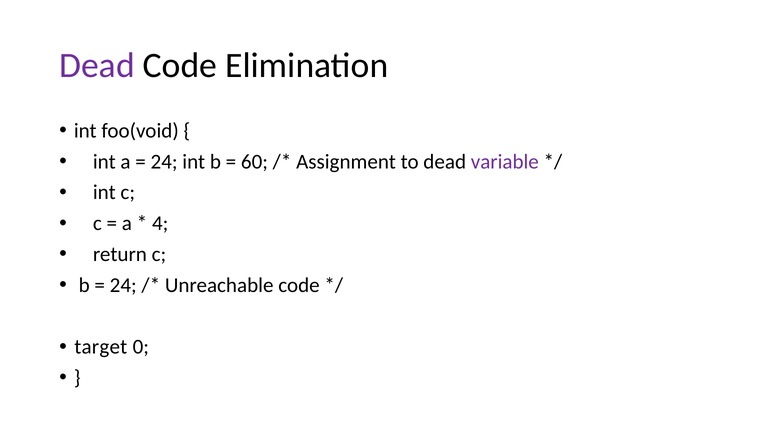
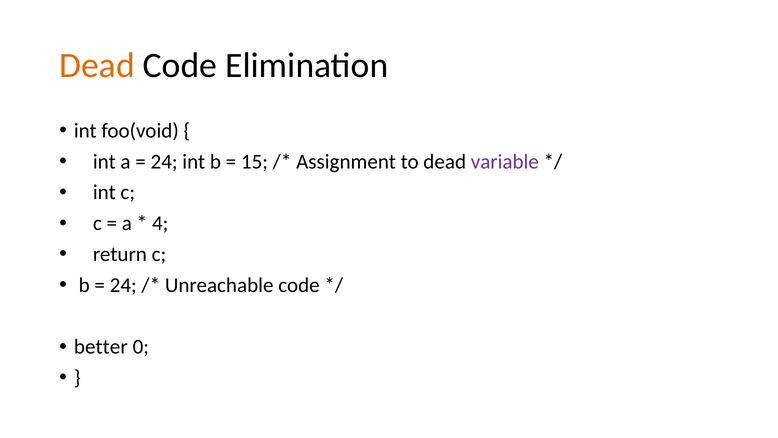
Dead at (97, 65) colour: purple -> orange
60: 60 -> 15
target: target -> better
